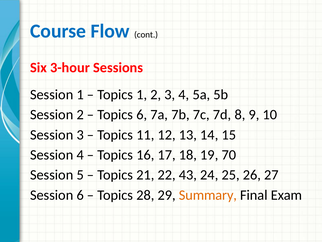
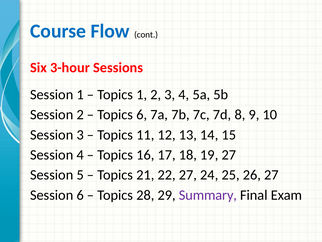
19 70: 70 -> 27
22 43: 43 -> 27
Summary colour: orange -> purple
